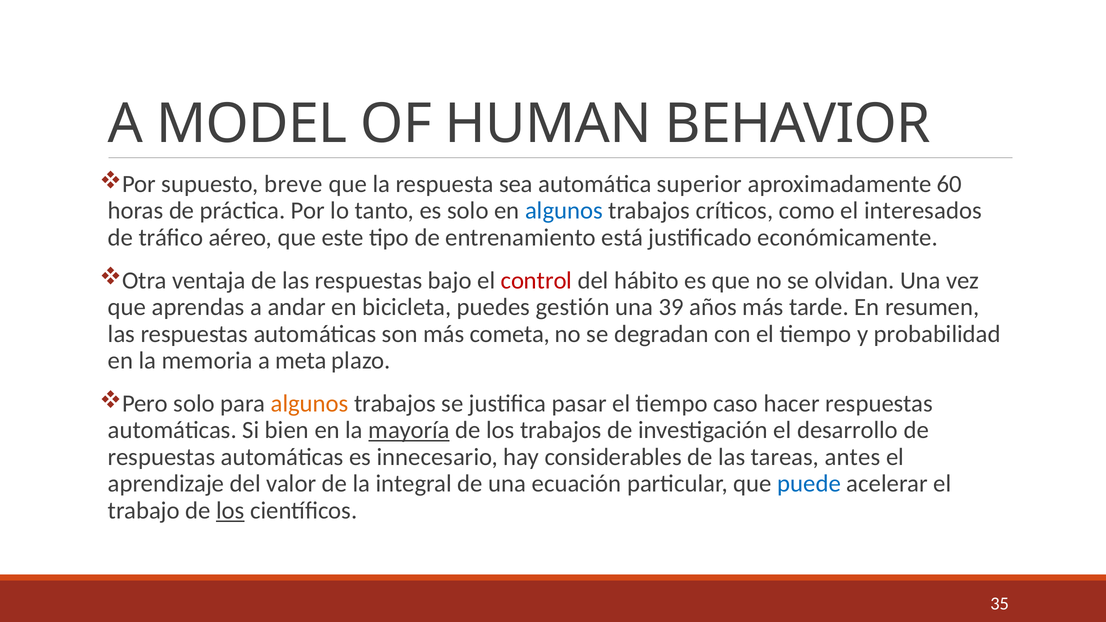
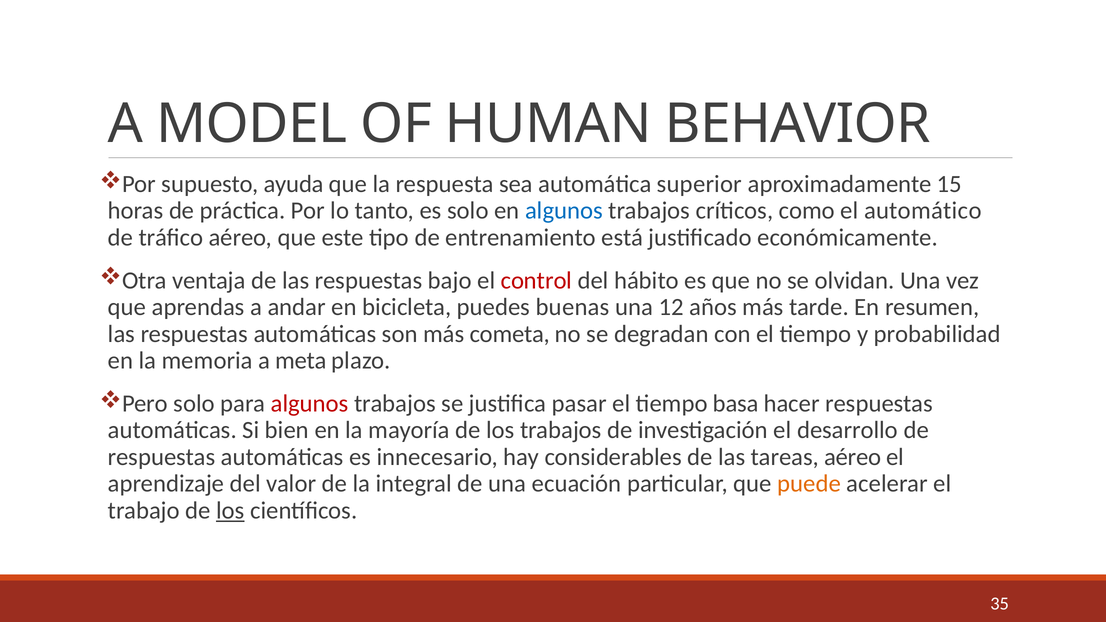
breve: breve -> ayuda
60: 60 -> 15
interesados: interesados -> automático
gestión: gestión -> buenas
39: 39 -> 12
algunos at (310, 404) colour: orange -> red
caso: caso -> basa
mayoría underline: present -> none
tareas antes: antes -> aéreo
puede colour: blue -> orange
